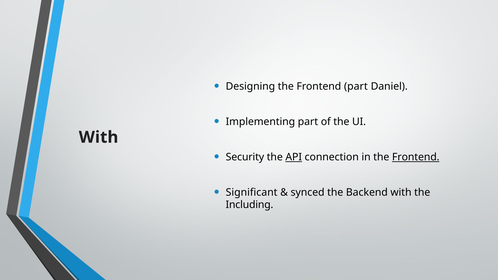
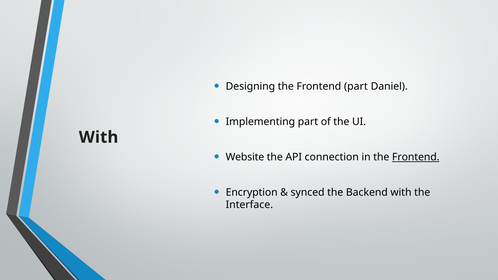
Security: Security -> Website
API underline: present -> none
Significant: Significant -> Encryption
Including: Including -> Interface
